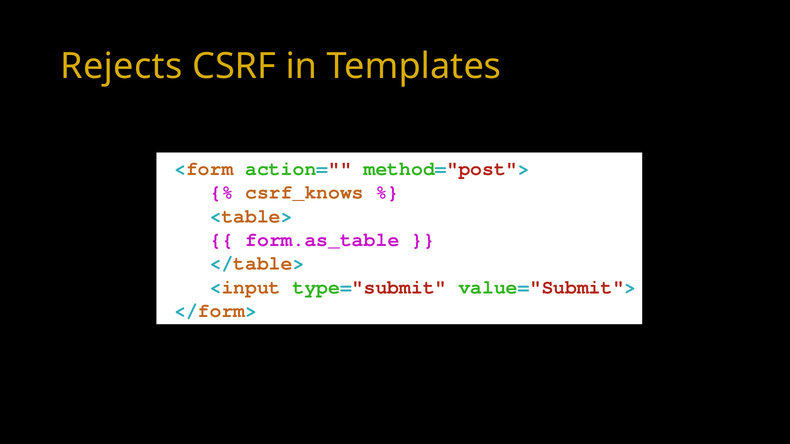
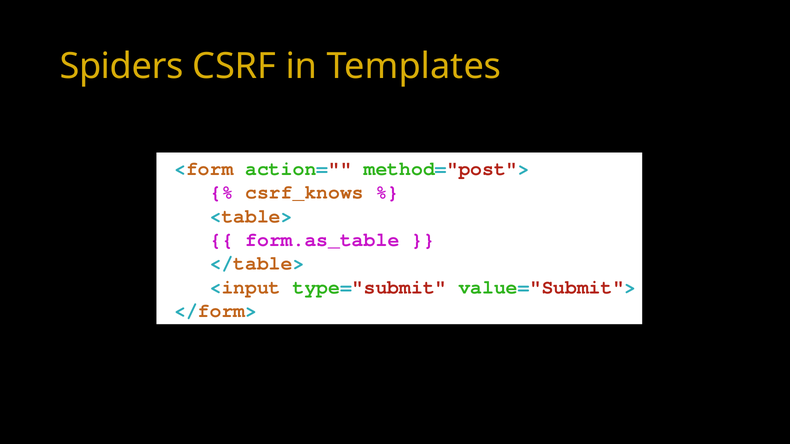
Rejects: Rejects -> Spiders
